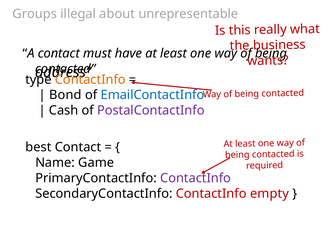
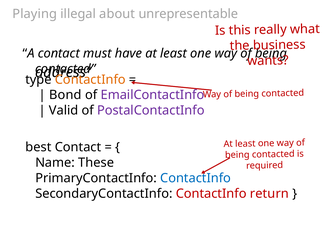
Groups: Groups -> Playing
EmailContactInfo colour: blue -> purple
Cash: Cash -> Valid
Game: Game -> These
ContactInfo at (196, 178) colour: purple -> blue
empty: empty -> return
